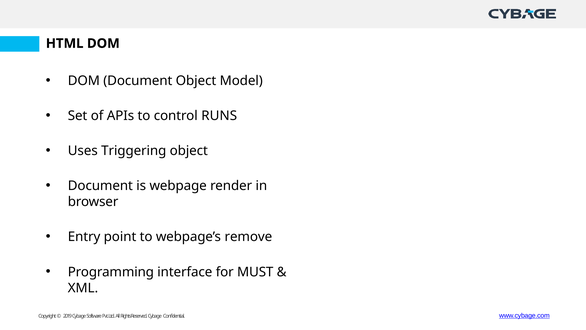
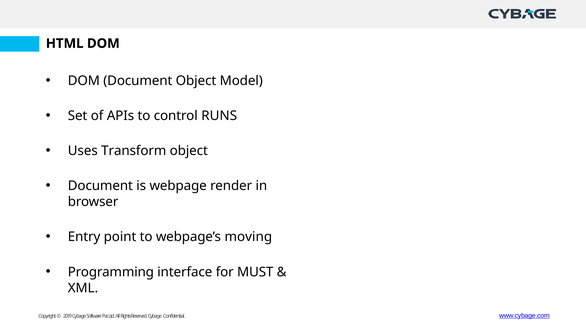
Triggering: Triggering -> Transform
remove: remove -> moving
